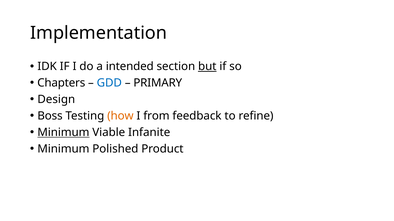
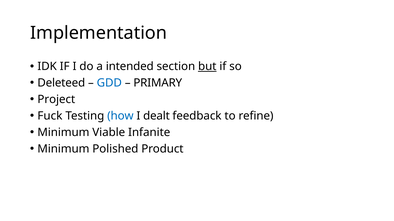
Chapters: Chapters -> Deleteed
Design: Design -> Project
Boss: Boss -> Fuck
how colour: orange -> blue
from: from -> dealt
Minimum at (63, 133) underline: present -> none
